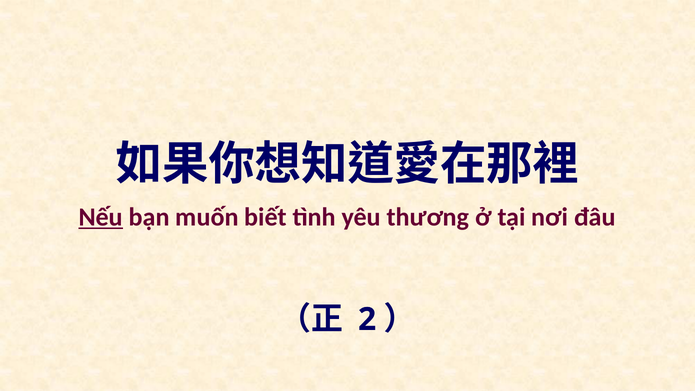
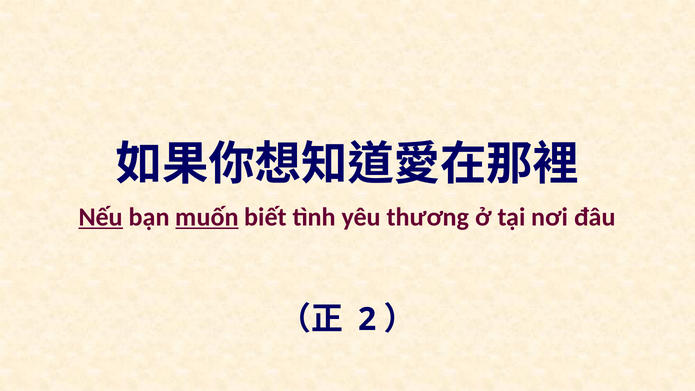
muốn underline: none -> present
